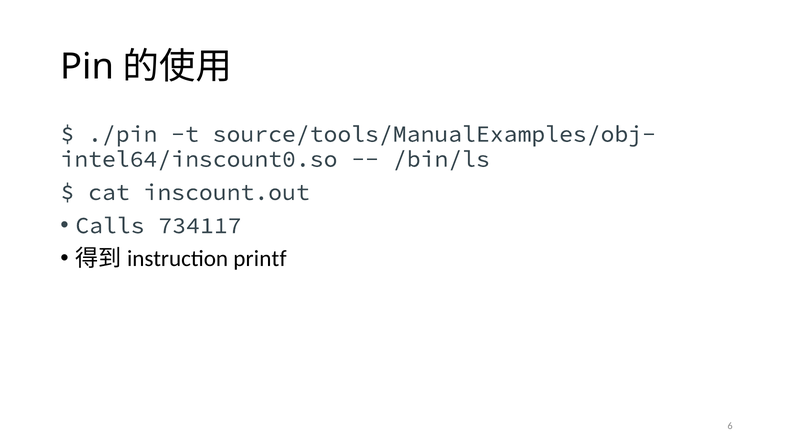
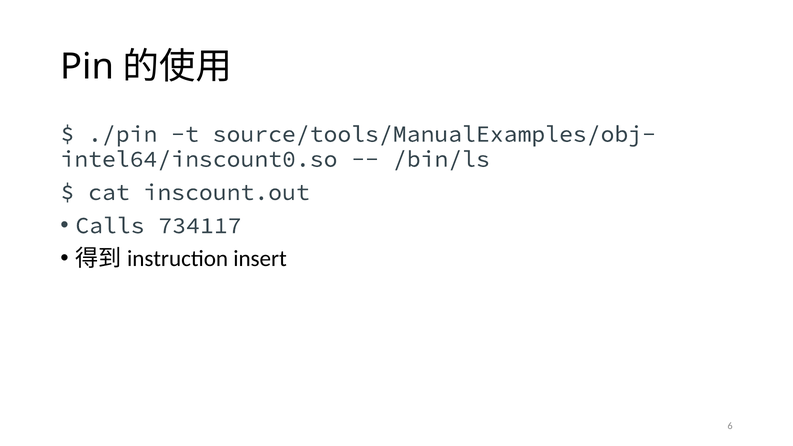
printf: printf -> insert
